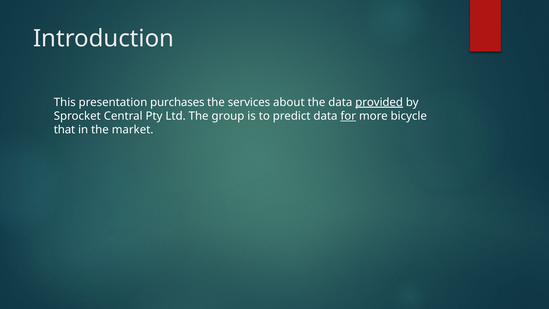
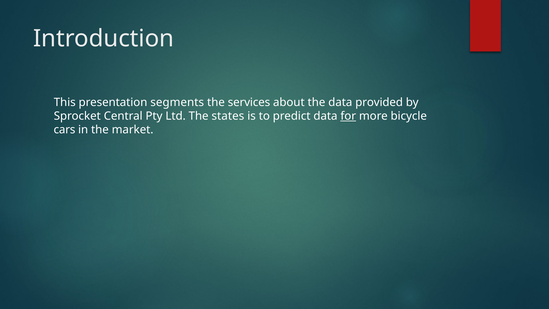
purchases: purchases -> segments
provided underline: present -> none
group: group -> states
that: that -> cars
